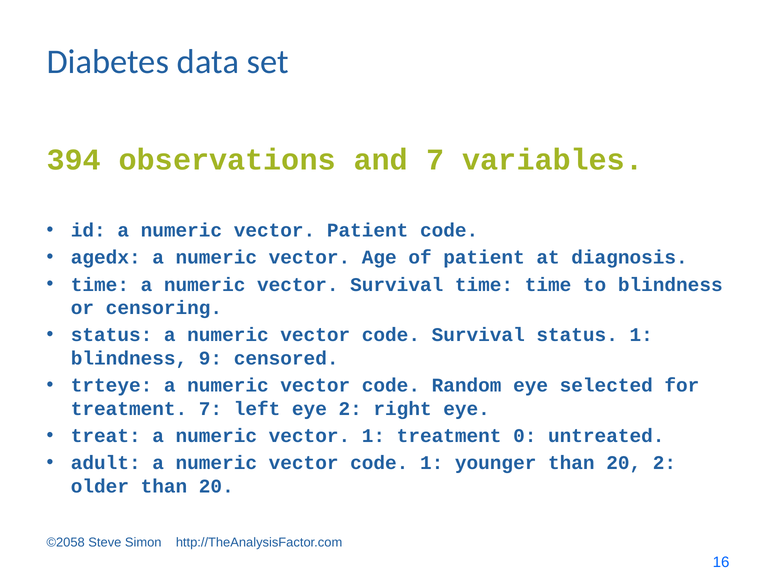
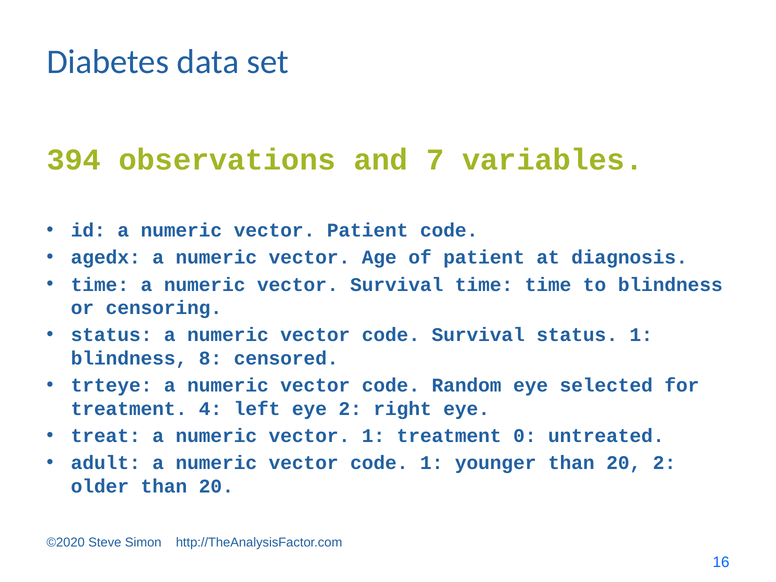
9: 9 -> 8
treatment 7: 7 -> 4
©2058: ©2058 -> ©2020
